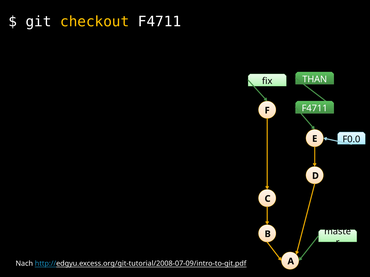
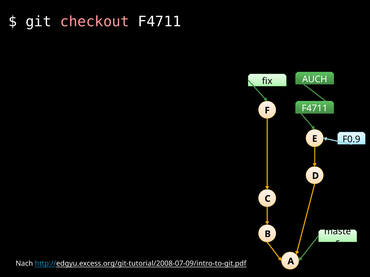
checkout colour: yellow -> pink
THAN: THAN -> AUCH
F0.0: F0.0 -> F0.9
